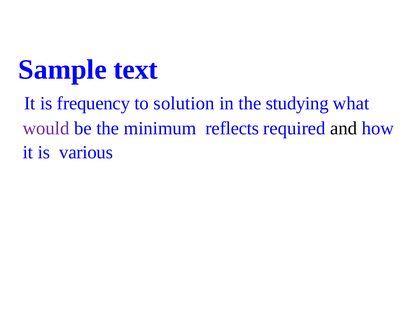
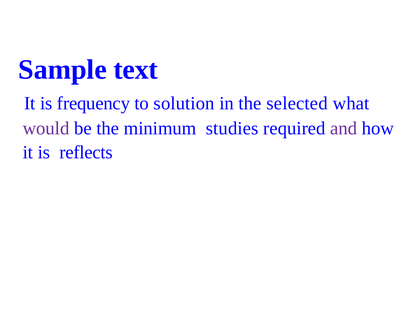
studying: studying -> selected
reflects: reflects -> studies
and colour: black -> purple
various: various -> reflects
